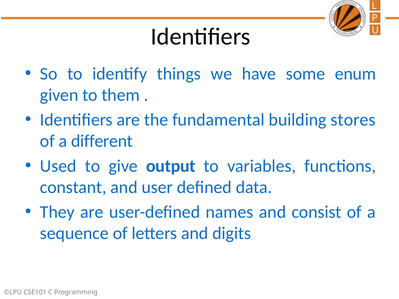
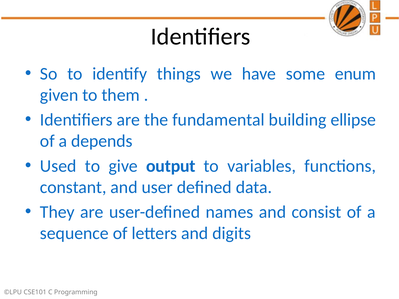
stores: stores -> ellipse
different: different -> depends
